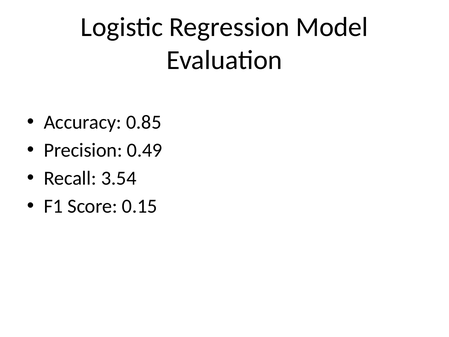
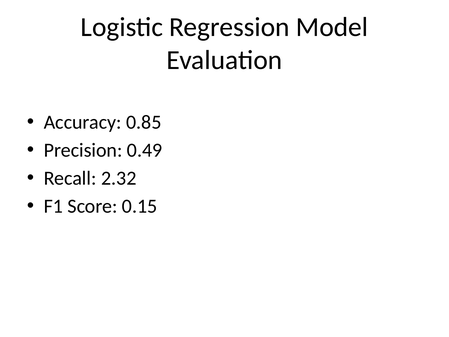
3.54: 3.54 -> 2.32
